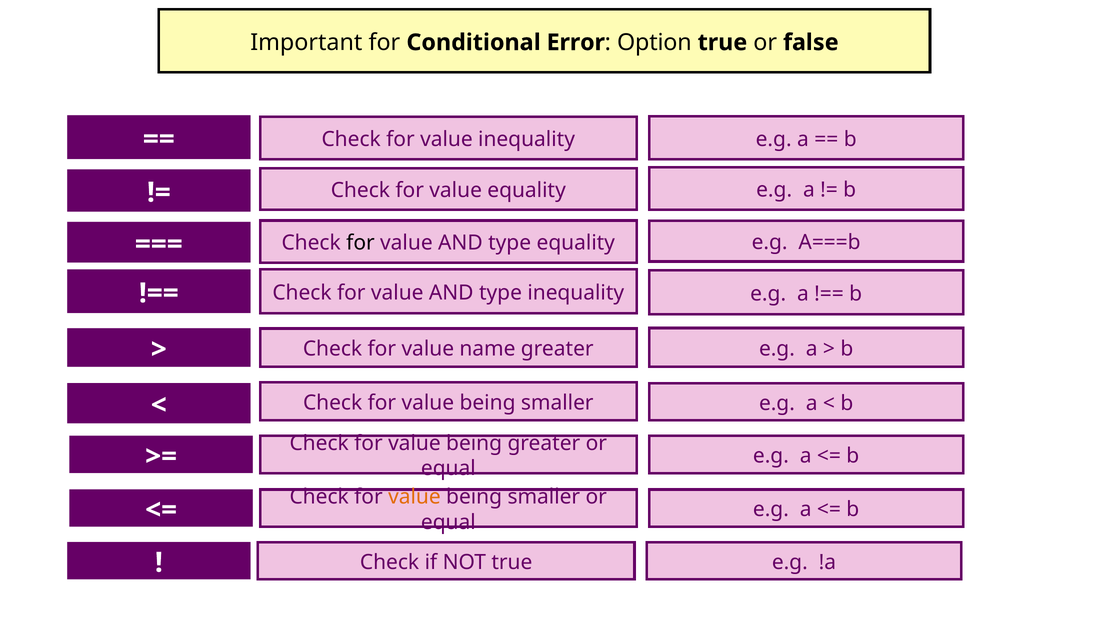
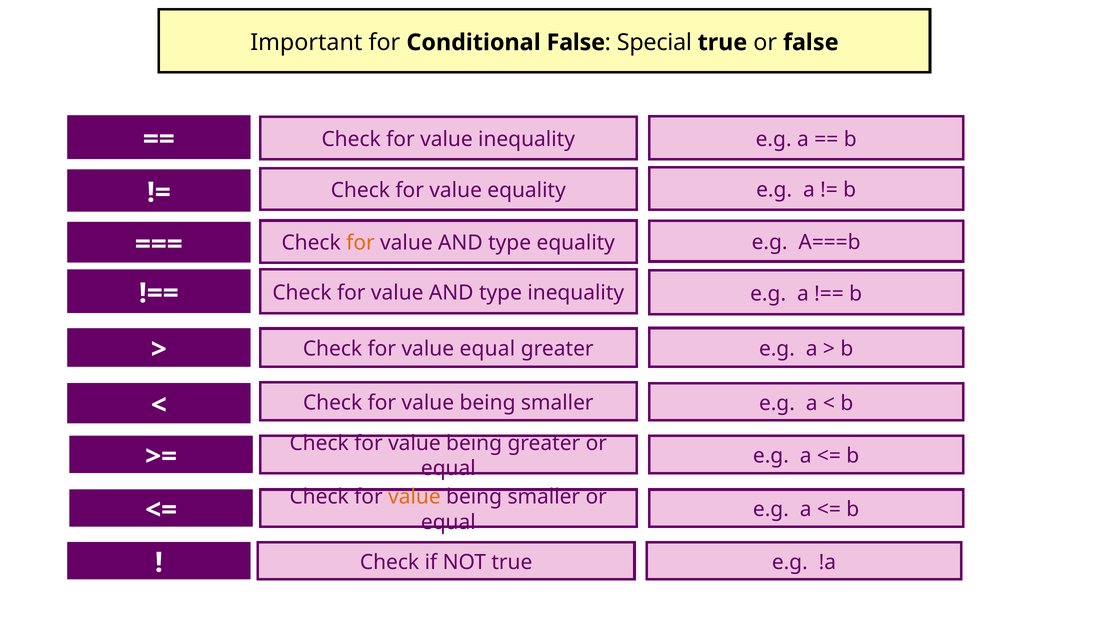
Conditional Error: Error -> False
Option: Option -> Special
for at (360, 243) colour: black -> orange
value name: name -> equal
